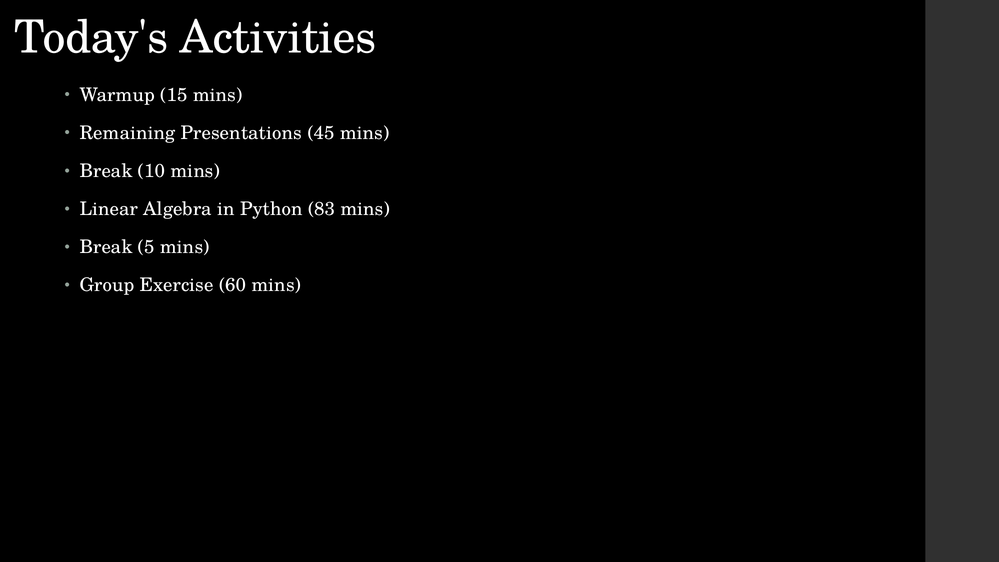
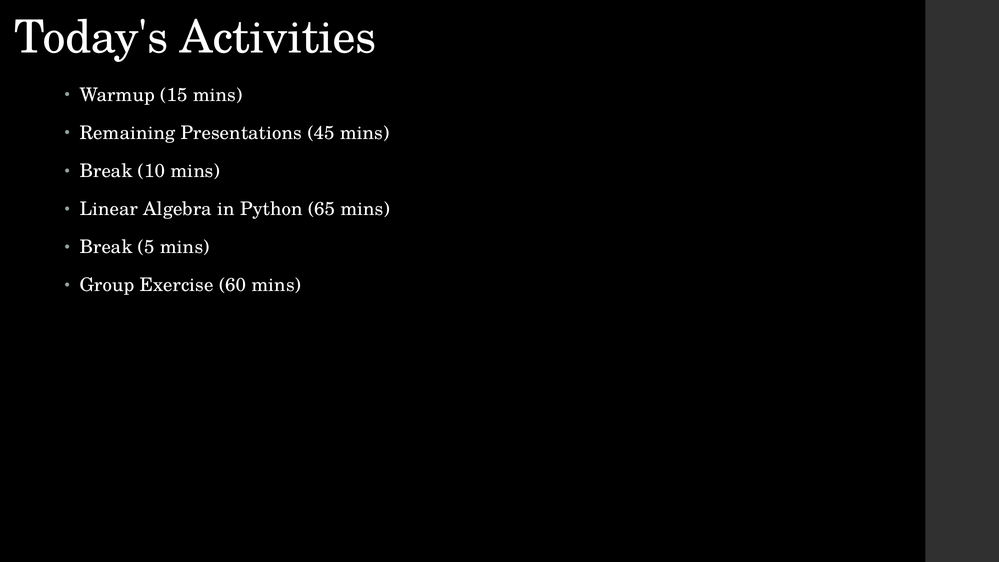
83: 83 -> 65
